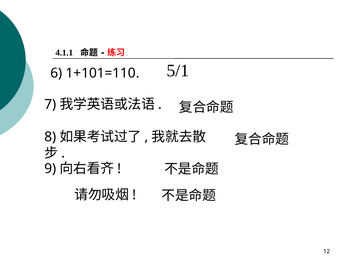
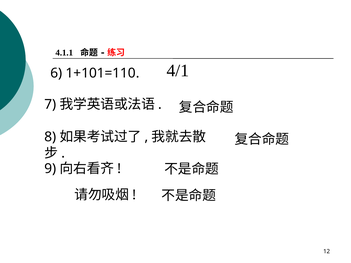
5/1: 5/1 -> 4/1
